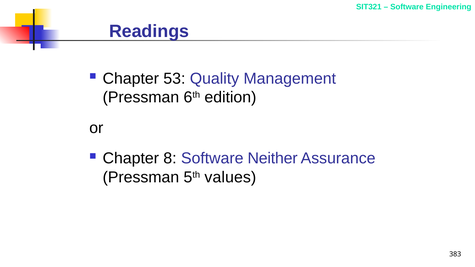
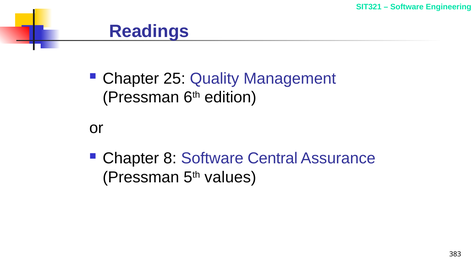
53: 53 -> 25
Neither: Neither -> Central
